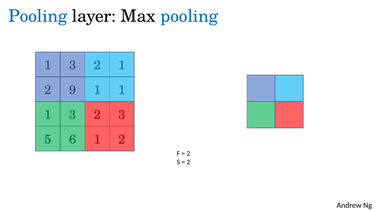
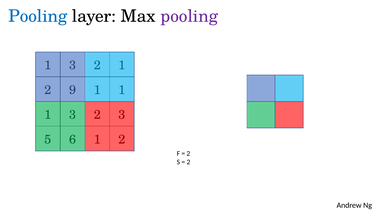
pooling at (189, 16) colour: blue -> purple
